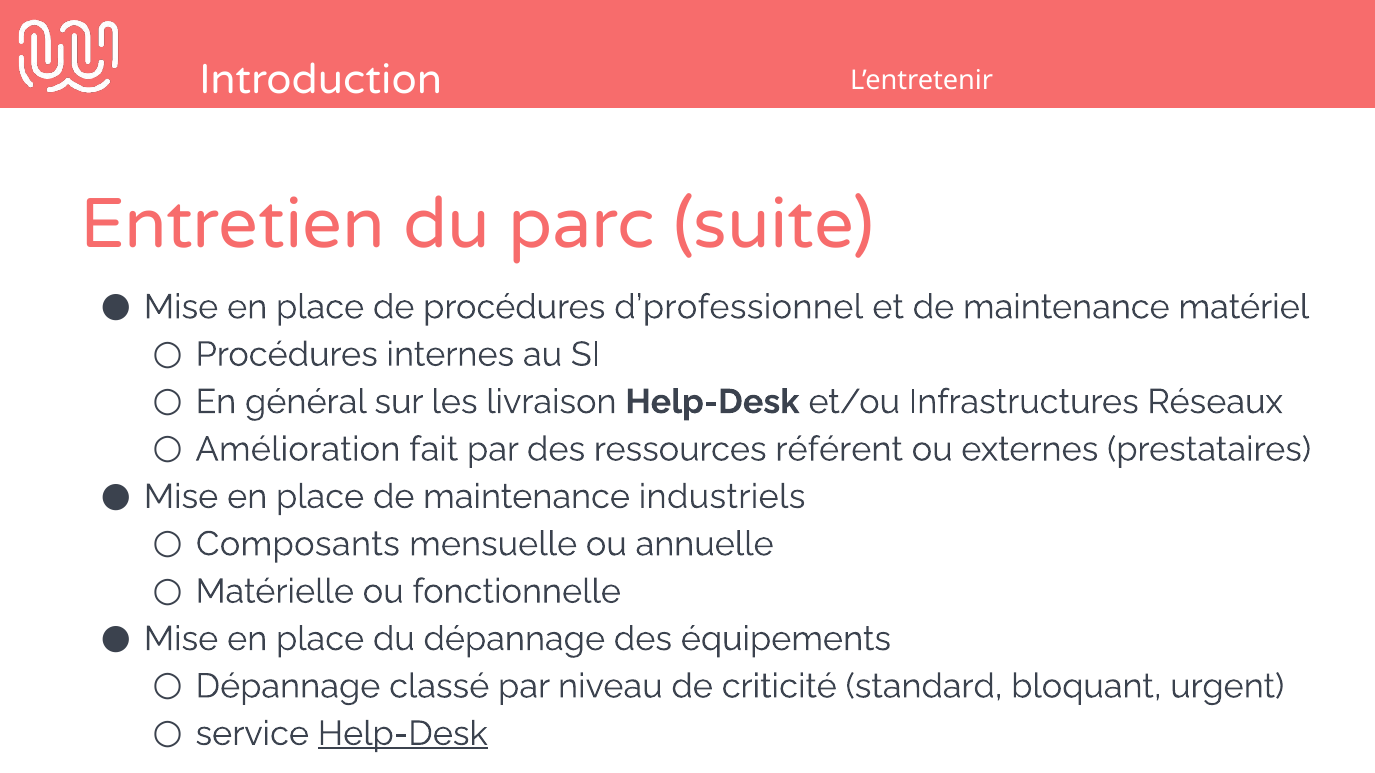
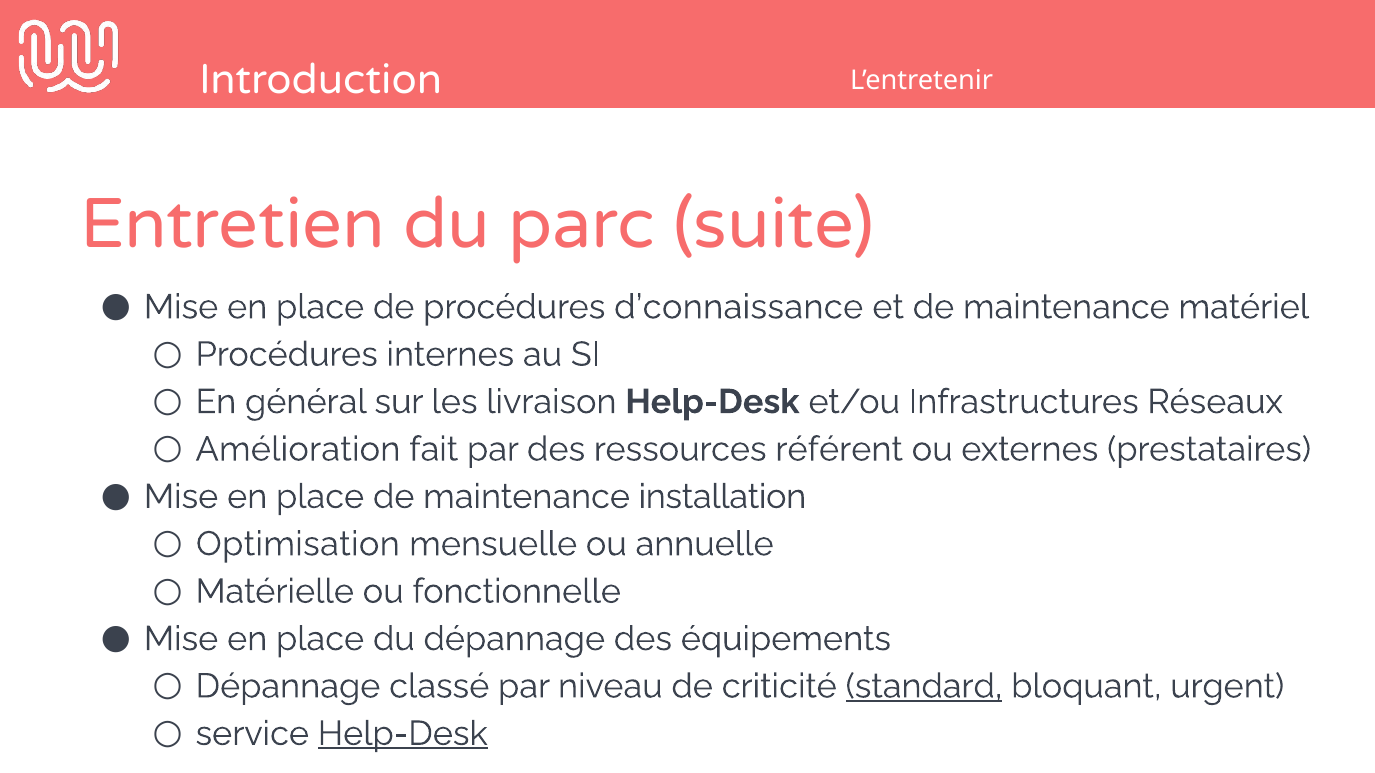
d’professionnel: d’professionnel -> d’connaissance
industriels: industriels -> installation
Composants: Composants -> Optimisation
standard underline: none -> present
